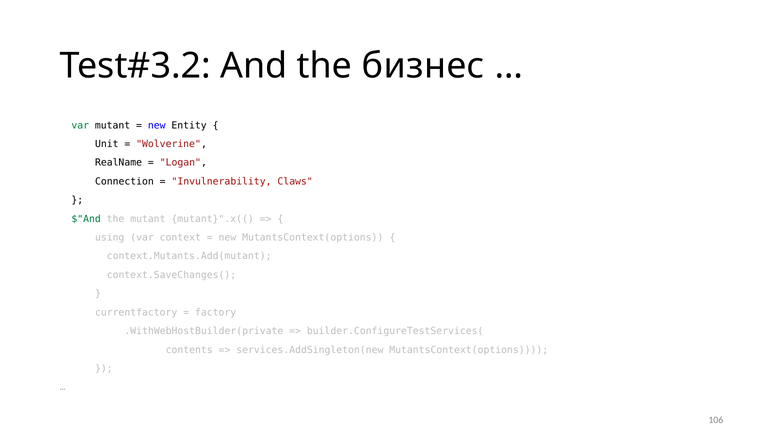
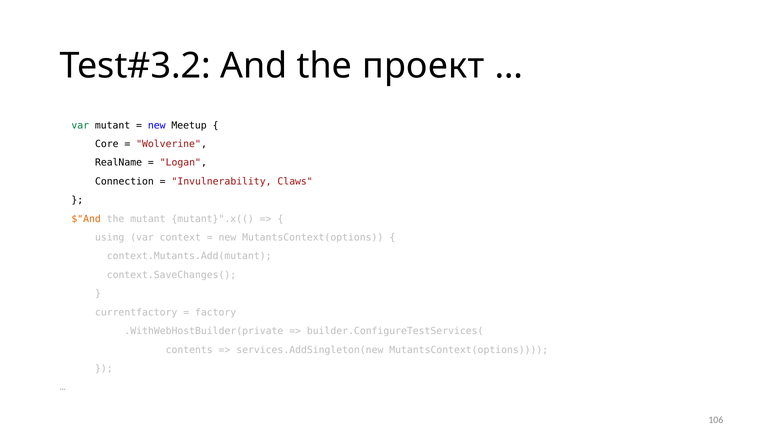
бизнес: бизнес -> проект
Entity: Entity -> Meetup
Unit: Unit -> Core
$"And colour: green -> orange
